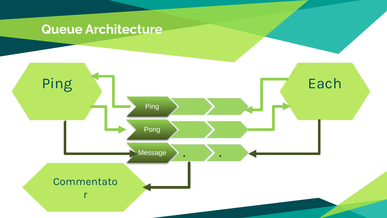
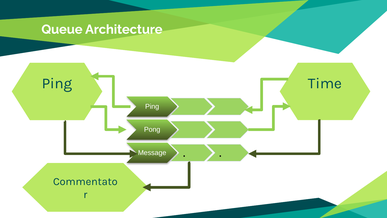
Each: Each -> Time
